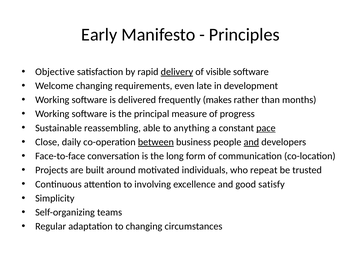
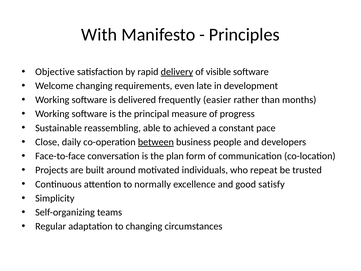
Early: Early -> With
makes: makes -> easier
anything: anything -> achieved
pace underline: present -> none
and at (251, 142) underline: present -> none
long: long -> plan
involving: involving -> normally
